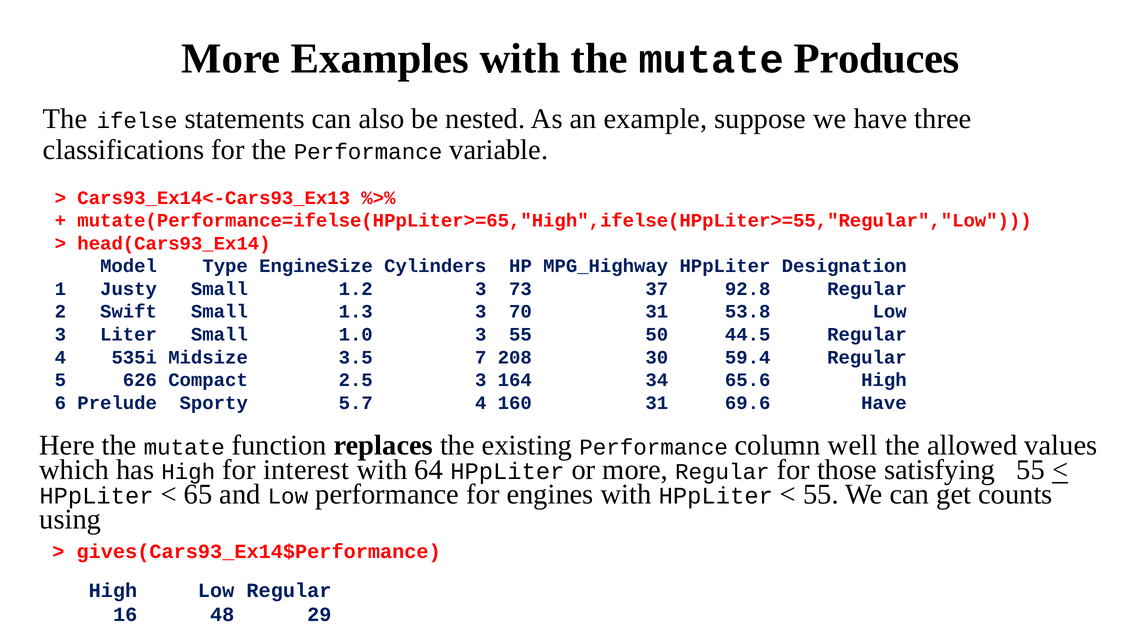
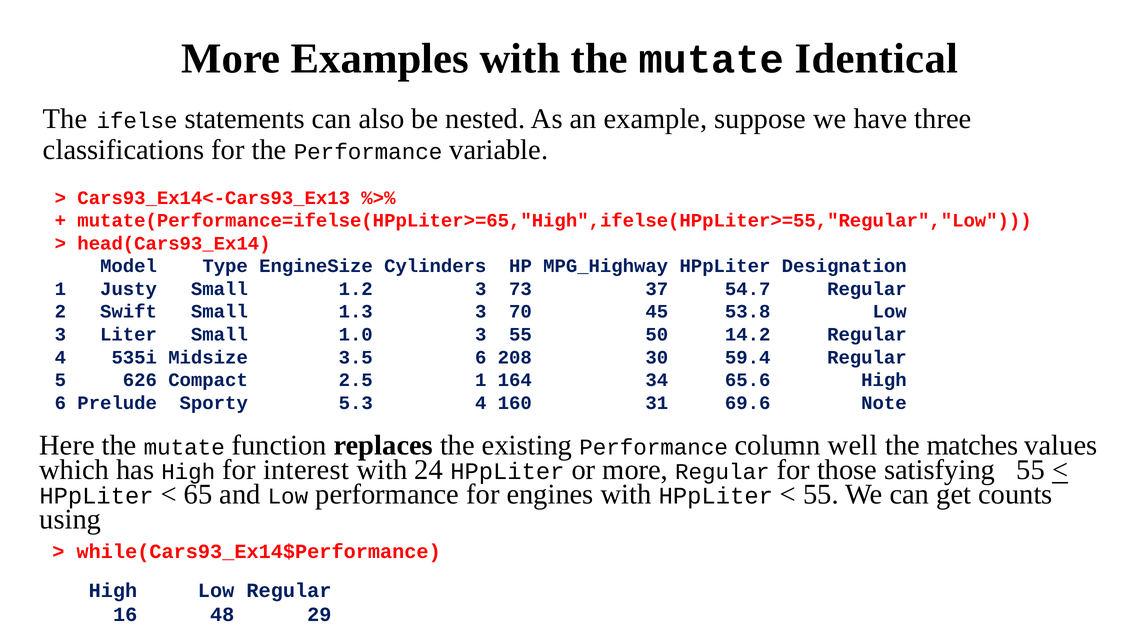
Produces: Produces -> Identical
92.8: 92.8 -> 54.7
70 31: 31 -> 45
44.5: 44.5 -> 14.2
3.5 7: 7 -> 6
2.5 3: 3 -> 1
5.7: 5.7 -> 5.3
69.6 Have: Have -> Note
allowed: allowed -> matches
64: 64 -> 24
gives(Cars93_Ex14$Performance: gives(Cars93_Ex14$Performance -> while(Cars93_Ex14$Performance
